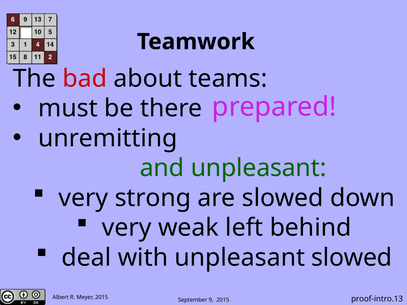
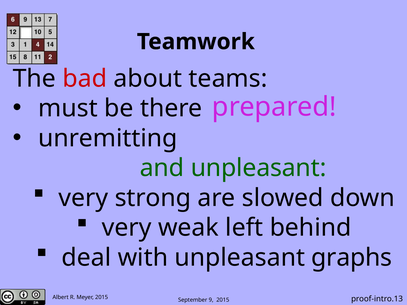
unpleasant slowed: slowed -> graphs
